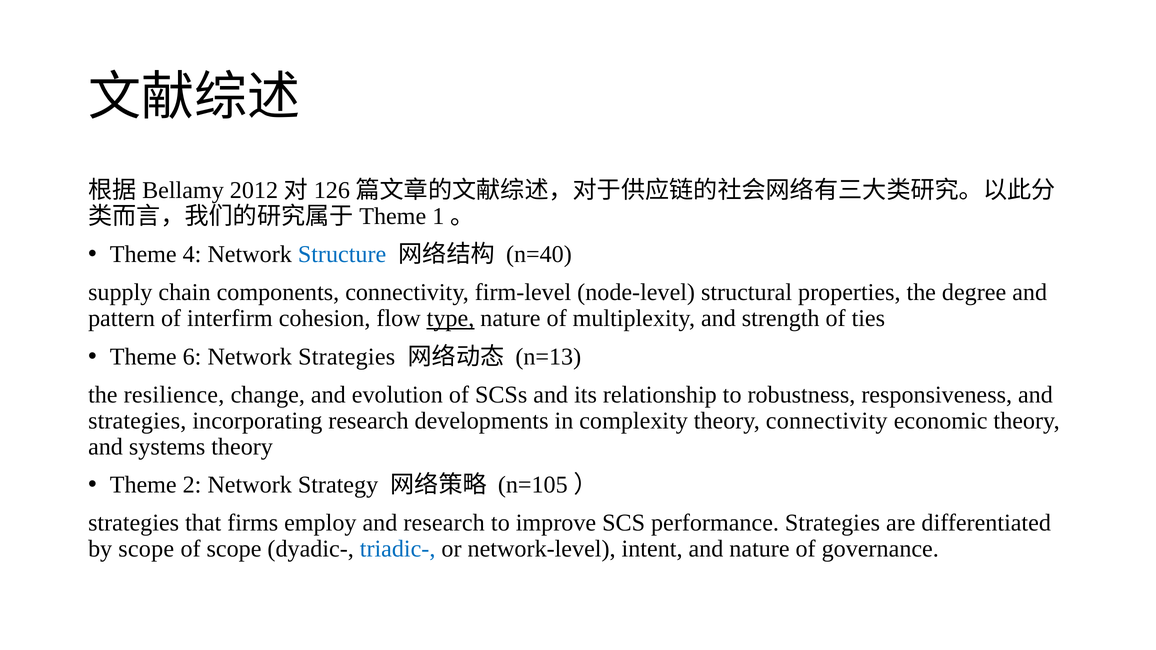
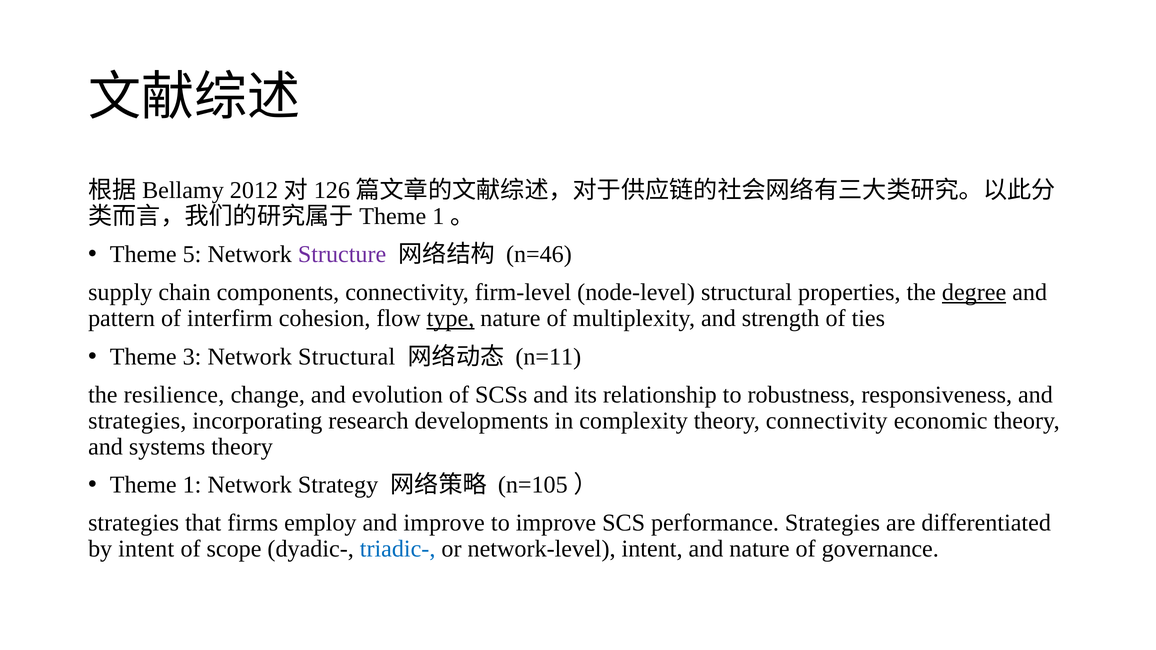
4: 4 -> 5
Structure colour: blue -> purple
n=40: n=40 -> n=46
degree underline: none -> present
6: 6 -> 3
Network Strategies: Strategies -> Structural
n=13: n=13 -> n=11
2: 2 -> 1
and research: research -> improve
by scope: scope -> intent
